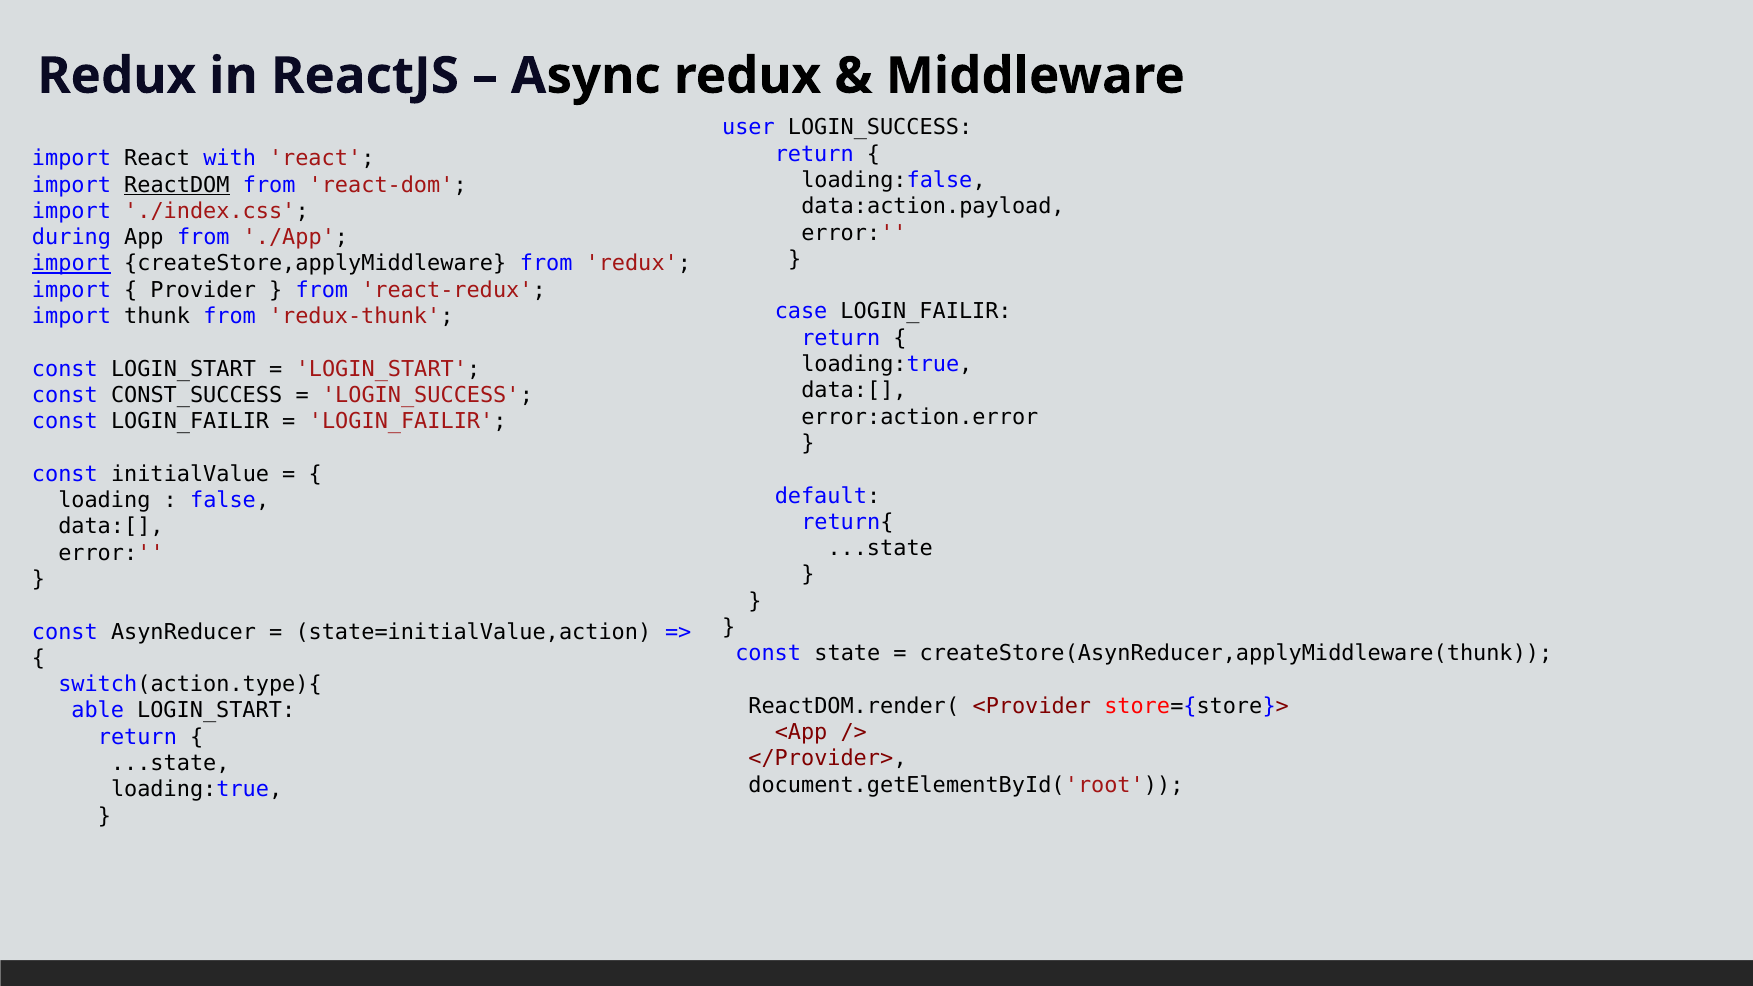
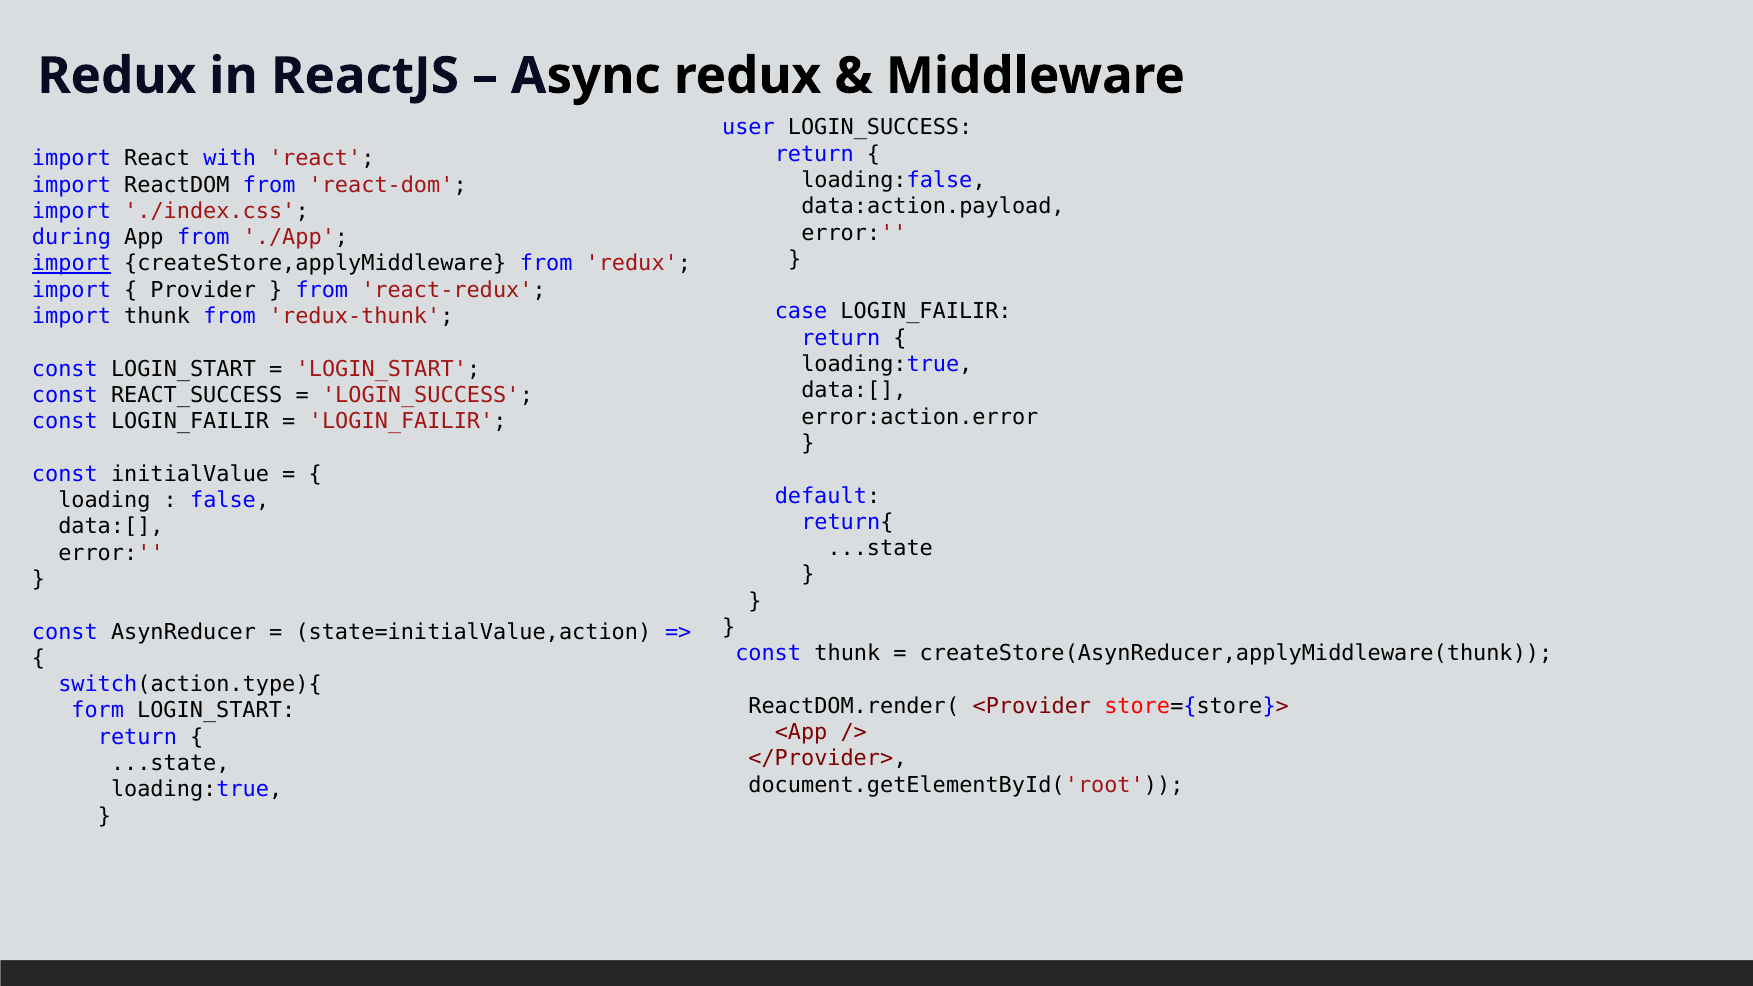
ReactDOM underline: present -> none
CONST_SUCCESS: CONST_SUCCESS -> REACT_SUCCESS
const state: state -> thunk
able: able -> form
